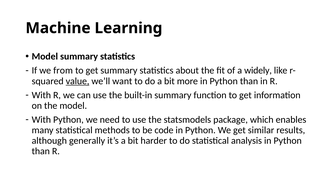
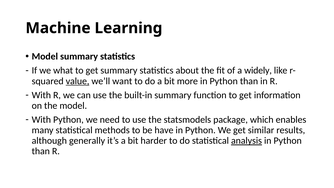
from: from -> what
code: code -> have
analysis underline: none -> present
